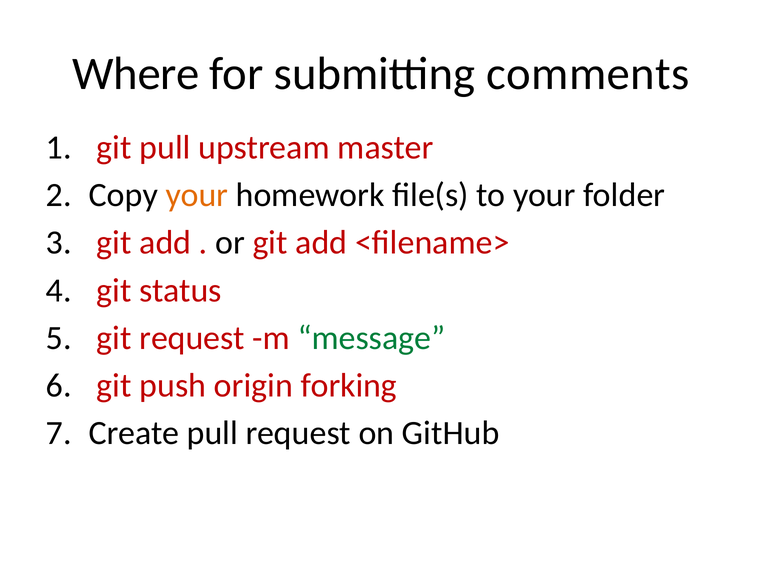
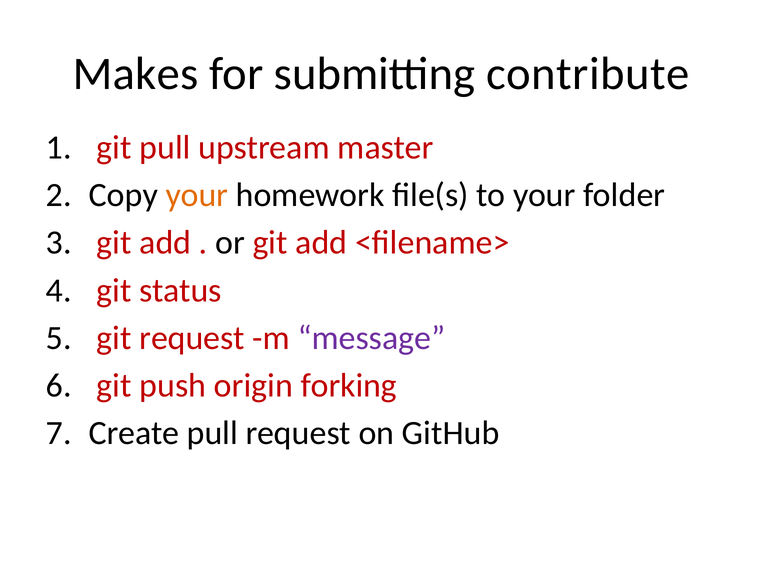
Where: Where -> Makes
comments: comments -> contribute
message colour: green -> purple
